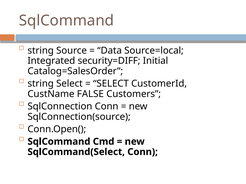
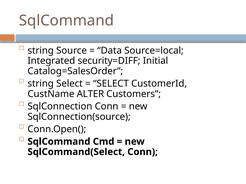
FALSE: FALSE -> ALTER
